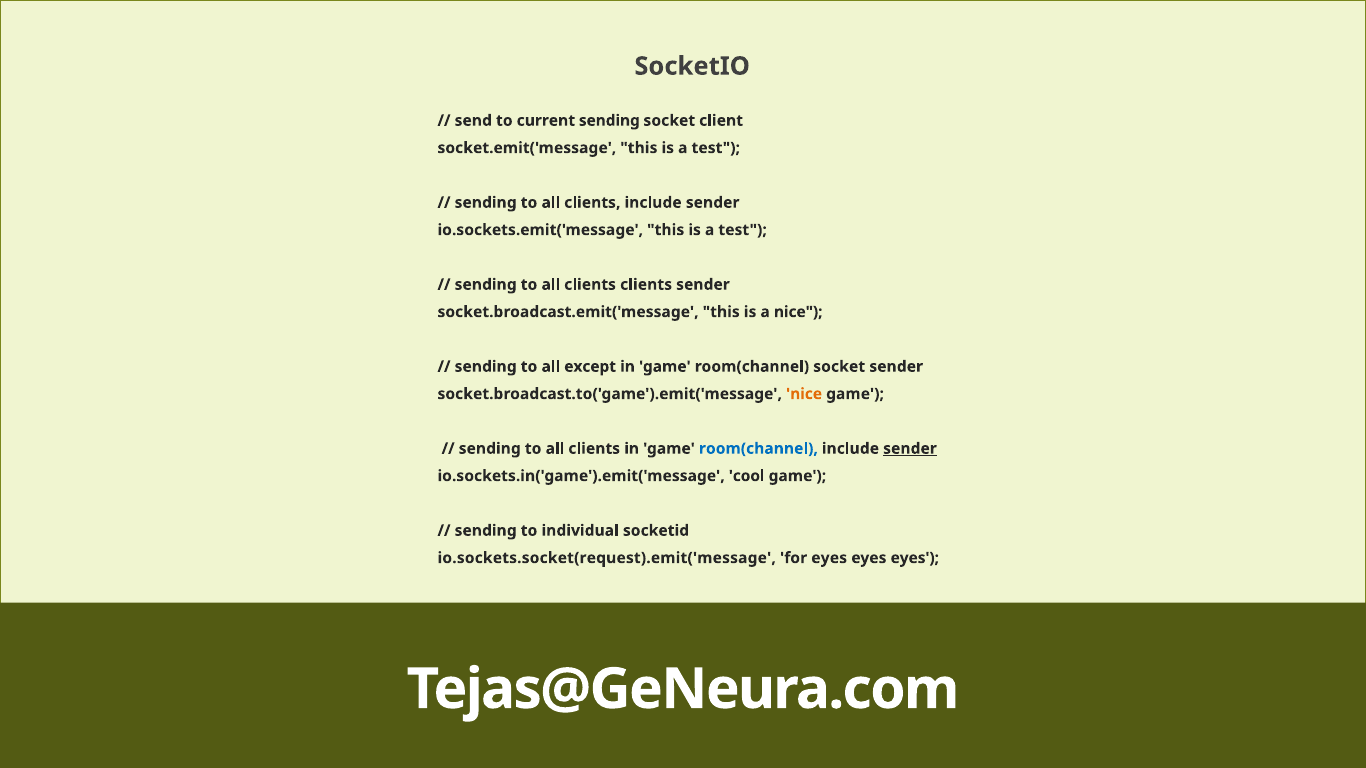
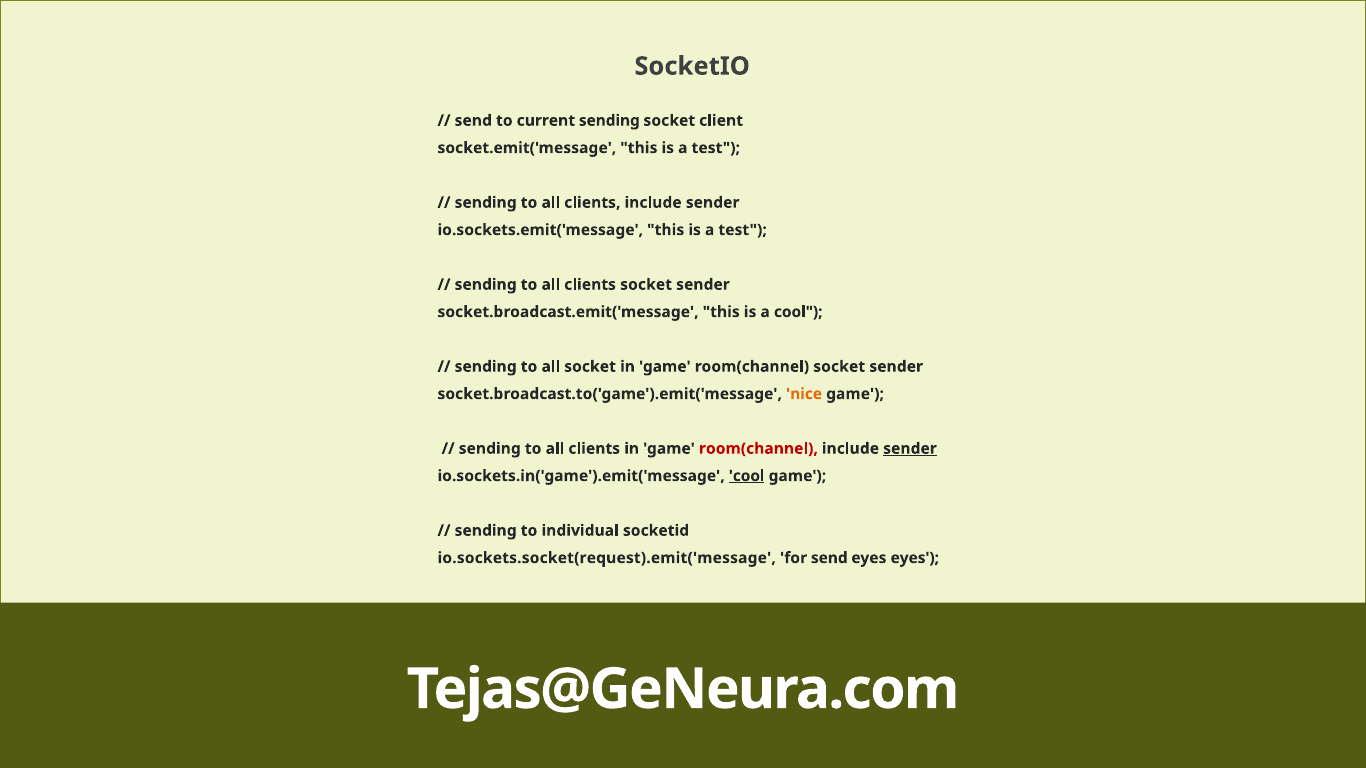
clients clients: clients -> socket
a nice: nice -> cool
all except: except -> socket
room(channel at (758, 449) colour: blue -> red
cool at (747, 476) underline: none -> present
for eyes: eyes -> send
